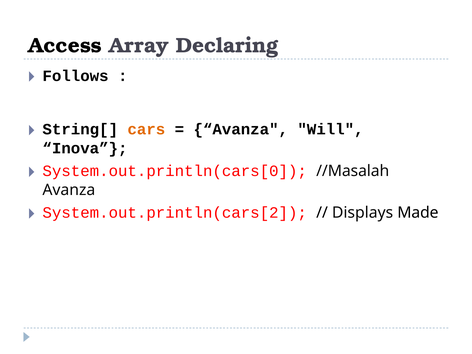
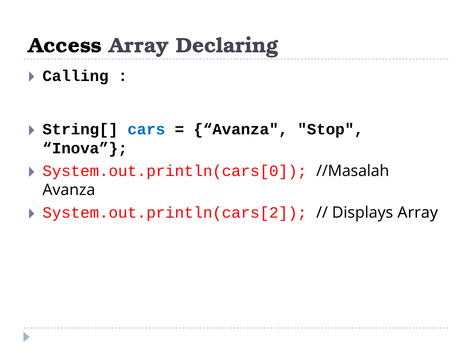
Follows: Follows -> Calling
cars colour: orange -> blue
Will: Will -> Stop
Displays Made: Made -> Array
